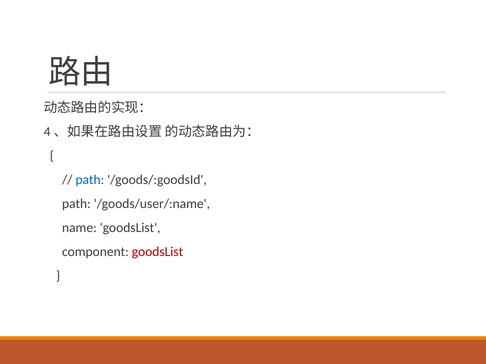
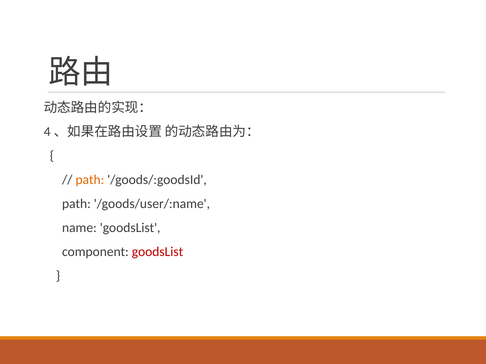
path at (90, 180) colour: blue -> orange
